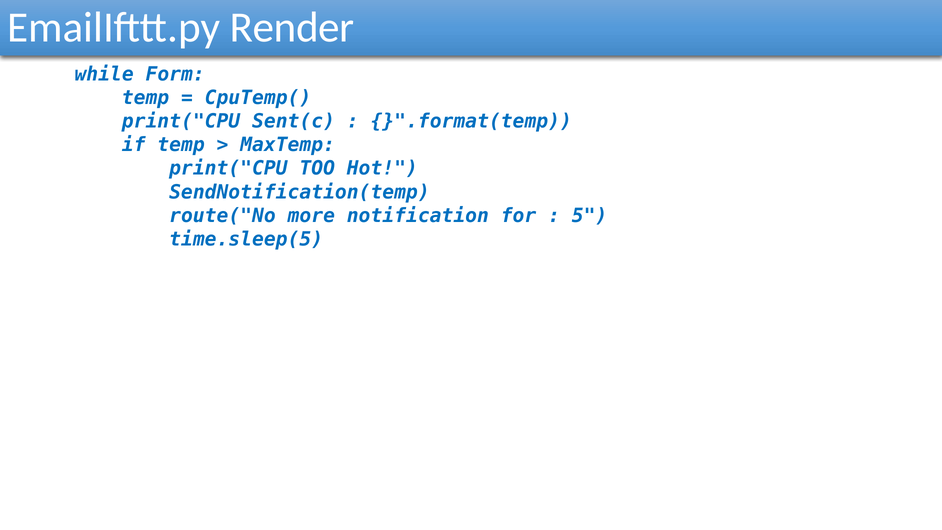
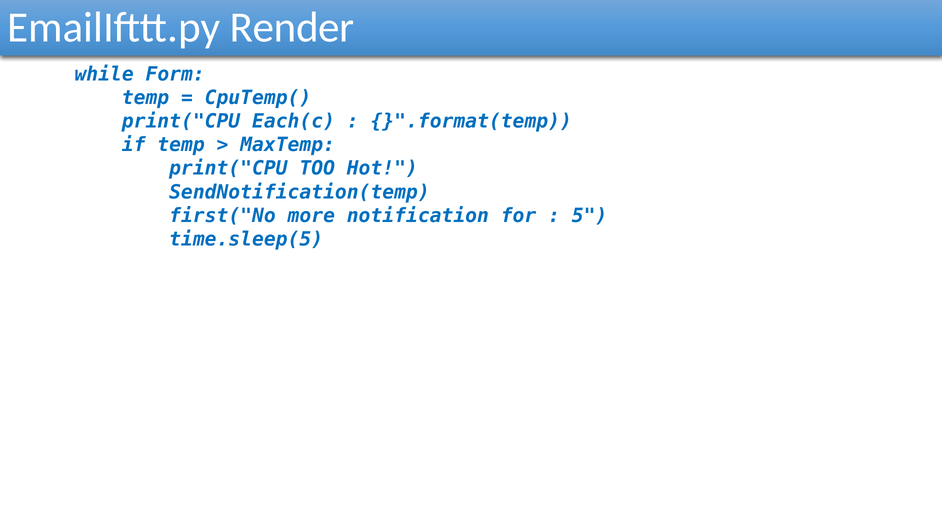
Sent(c: Sent(c -> Each(c
route("No: route("No -> first("No
